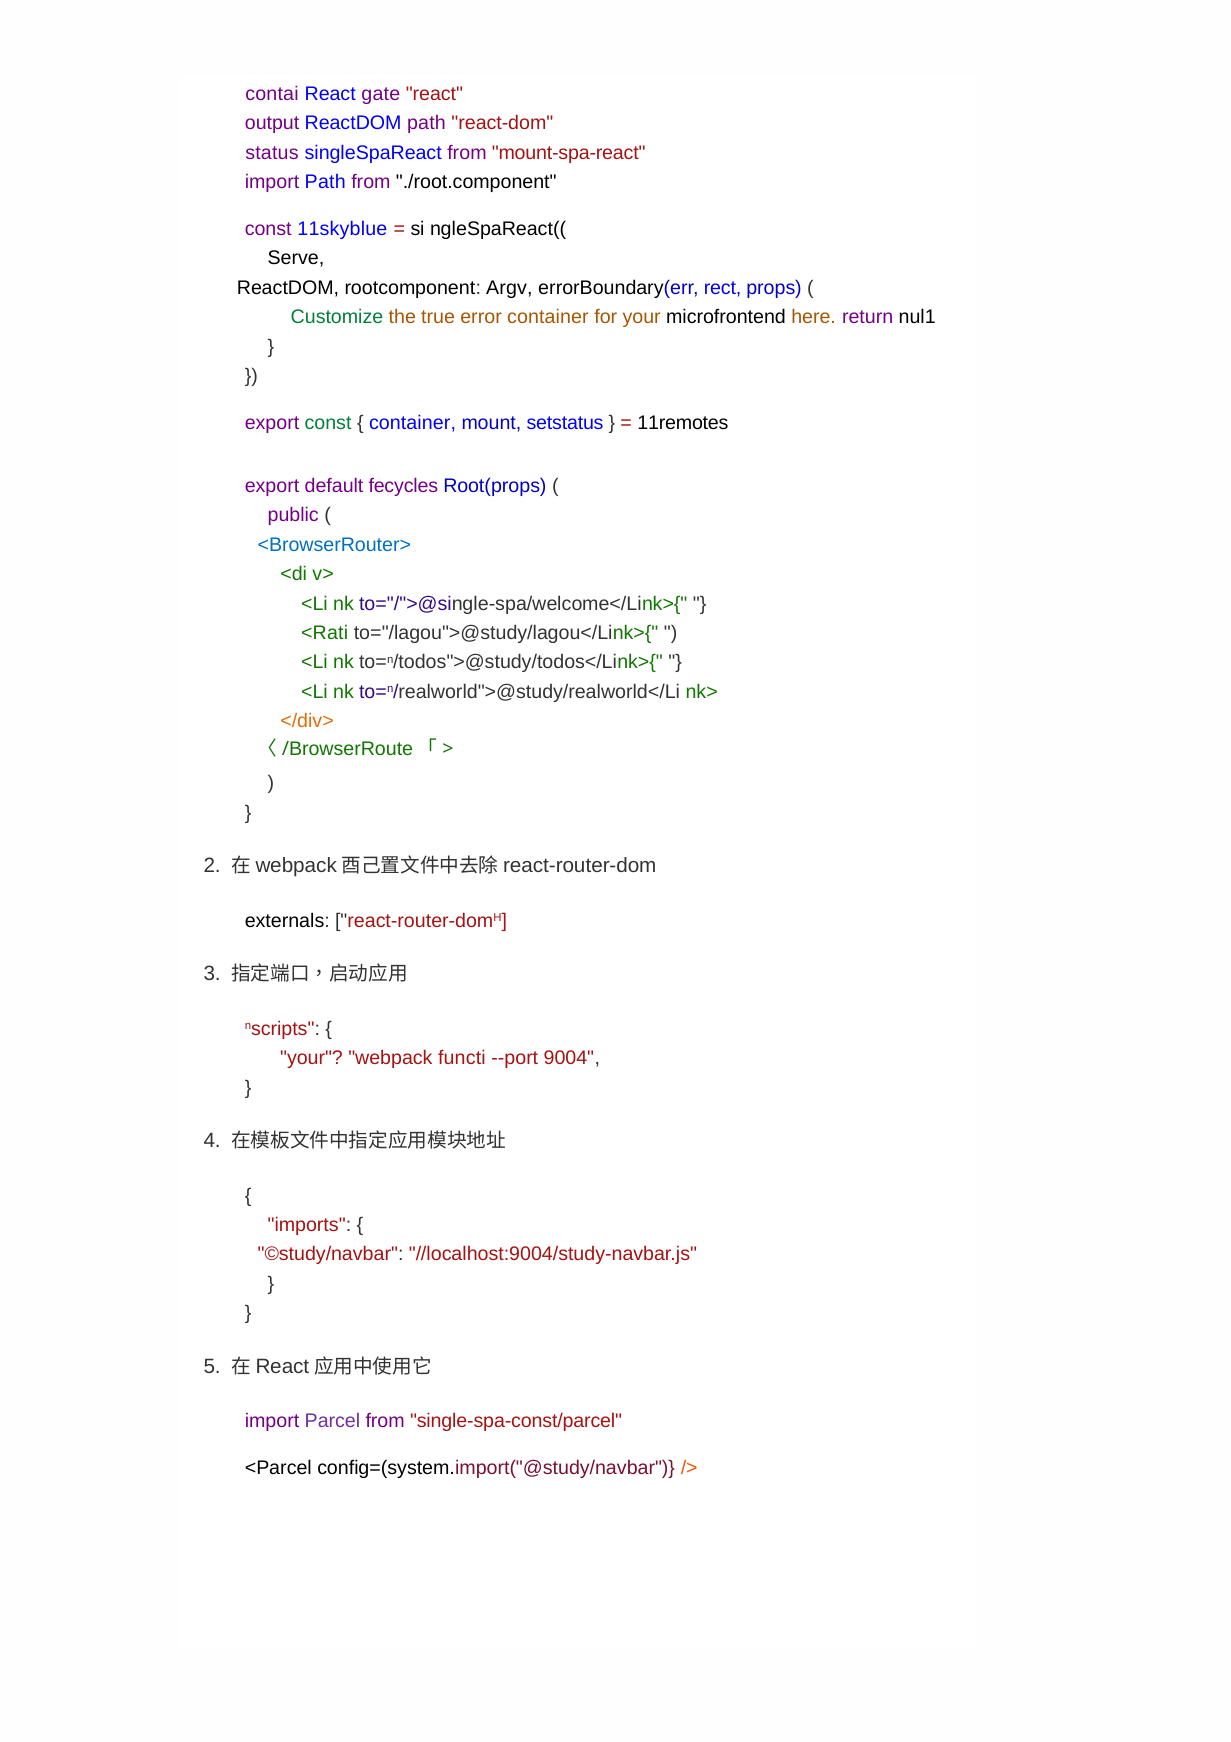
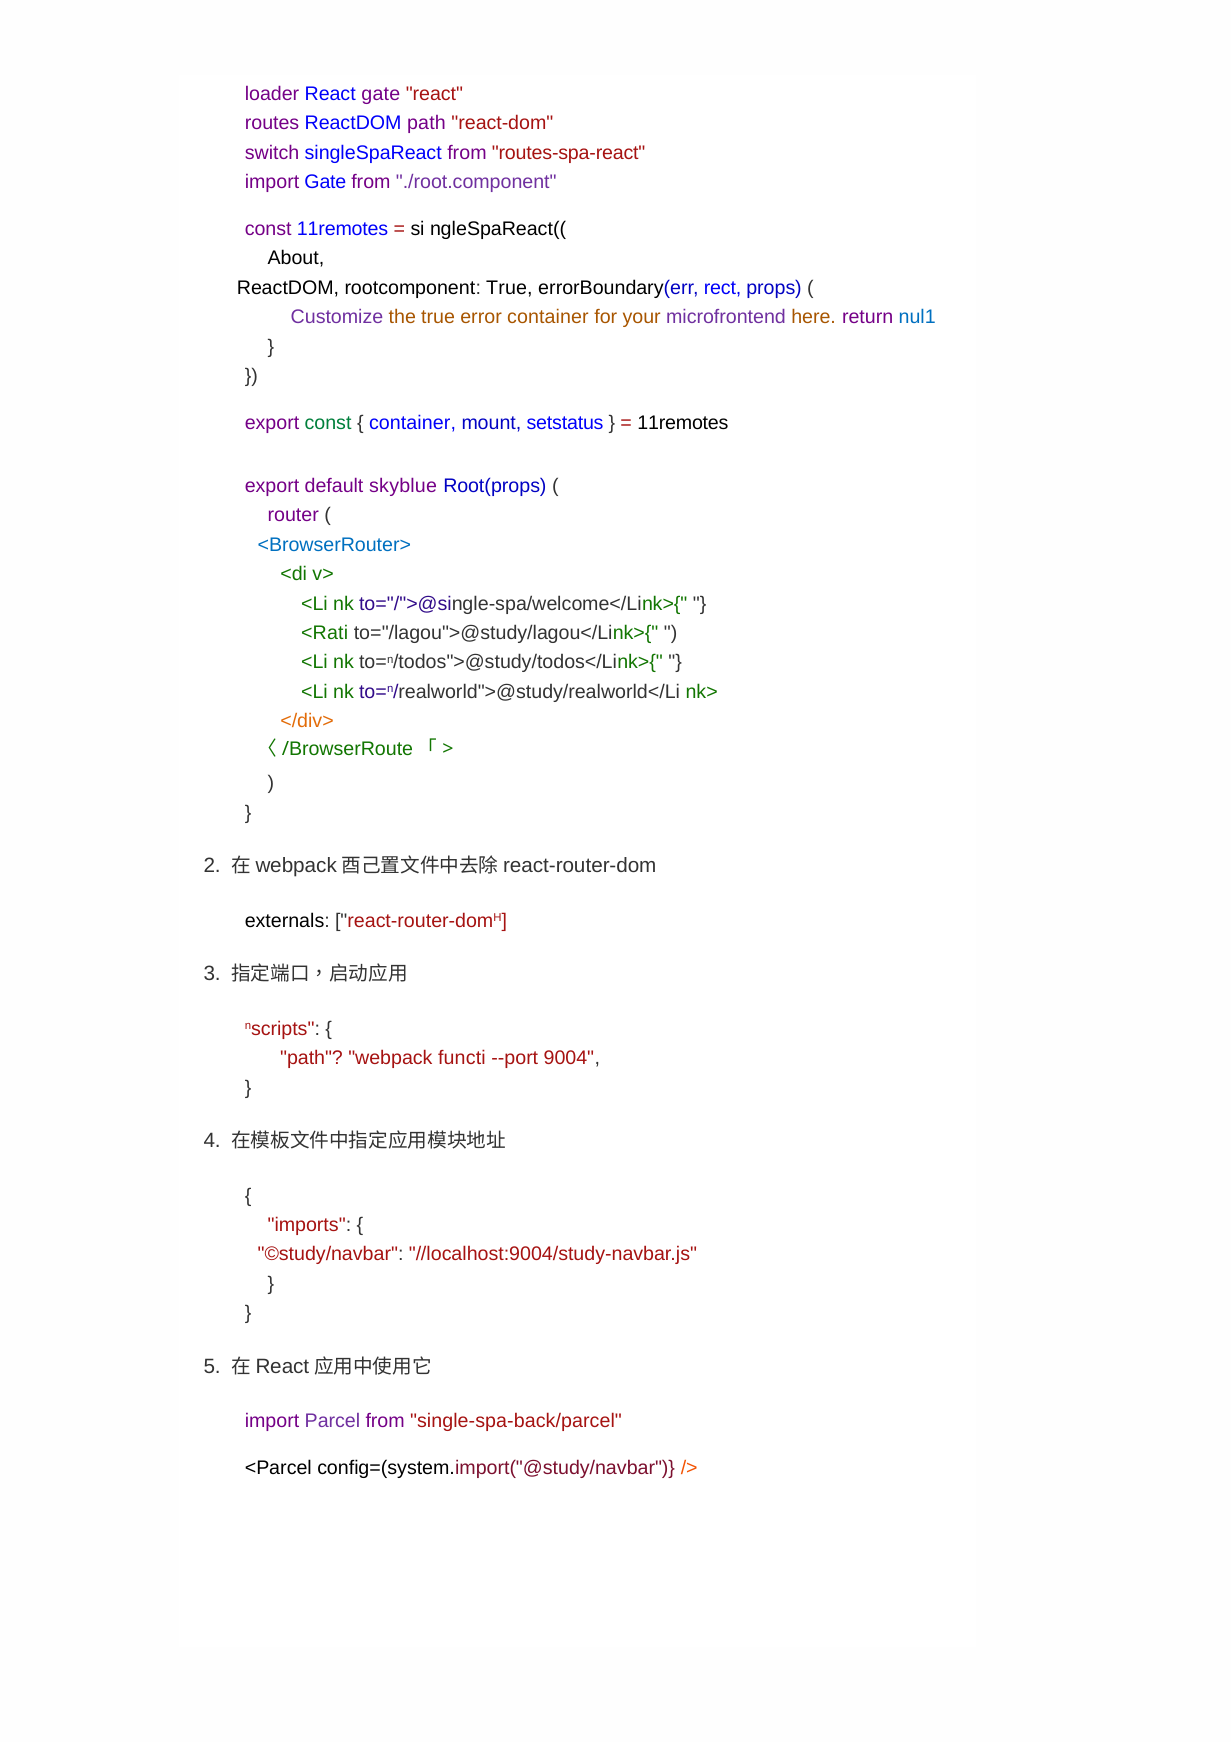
contai: contai -> loader
output: output -> routes
status: status -> switch
mount-spa-react: mount-spa-react -> routes-spa-react
import Path: Path -> Gate
./root.component colour: black -> purple
const 11skyblue: 11skyblue -> 11remotes
Serve: Serve -> About
rootcomponent Argv: Argv -> True
Customize colour: green -> purple
microfrontend colour: black -> purple
nul1 colour: black -> blue
fecycles: fecycles -> skyblue
public: public -> router
your at (311, 1058): your -> path
single-spa-const/parcel: single-spa-const/parcel -> single-spa-back/parcel
